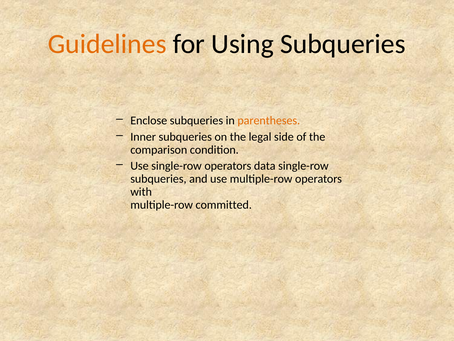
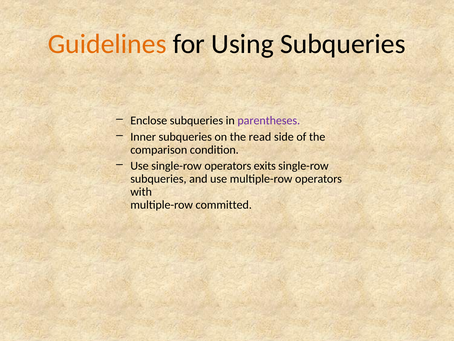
parentheses colour: orange -> purple
legal: legal -> read
data: data -> exits
